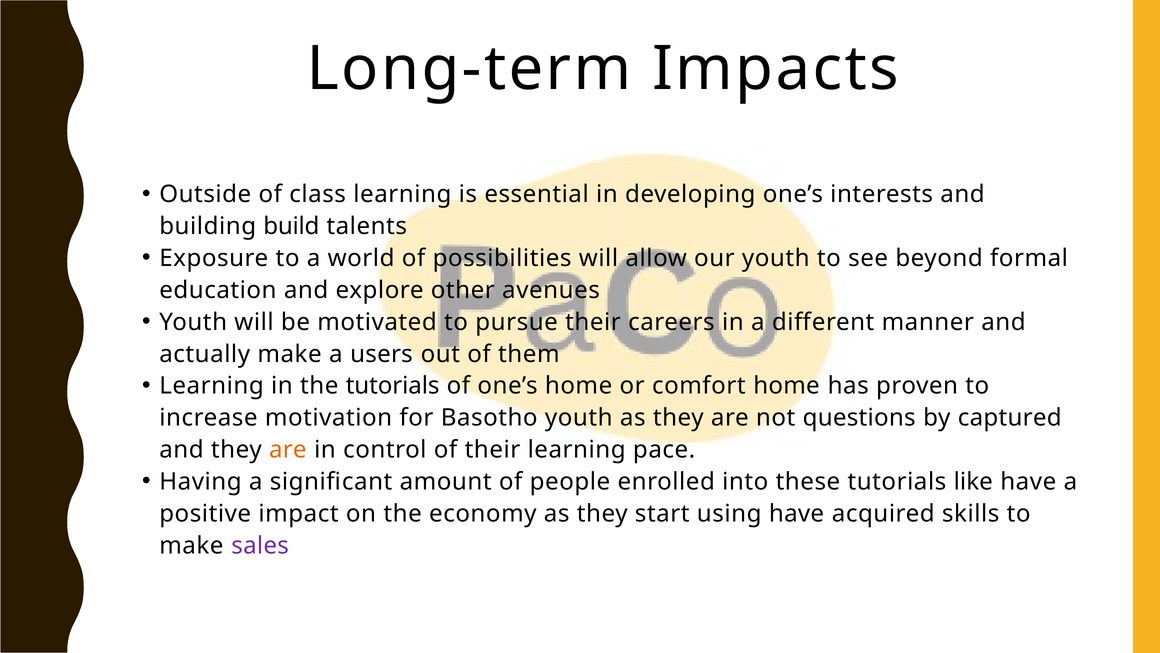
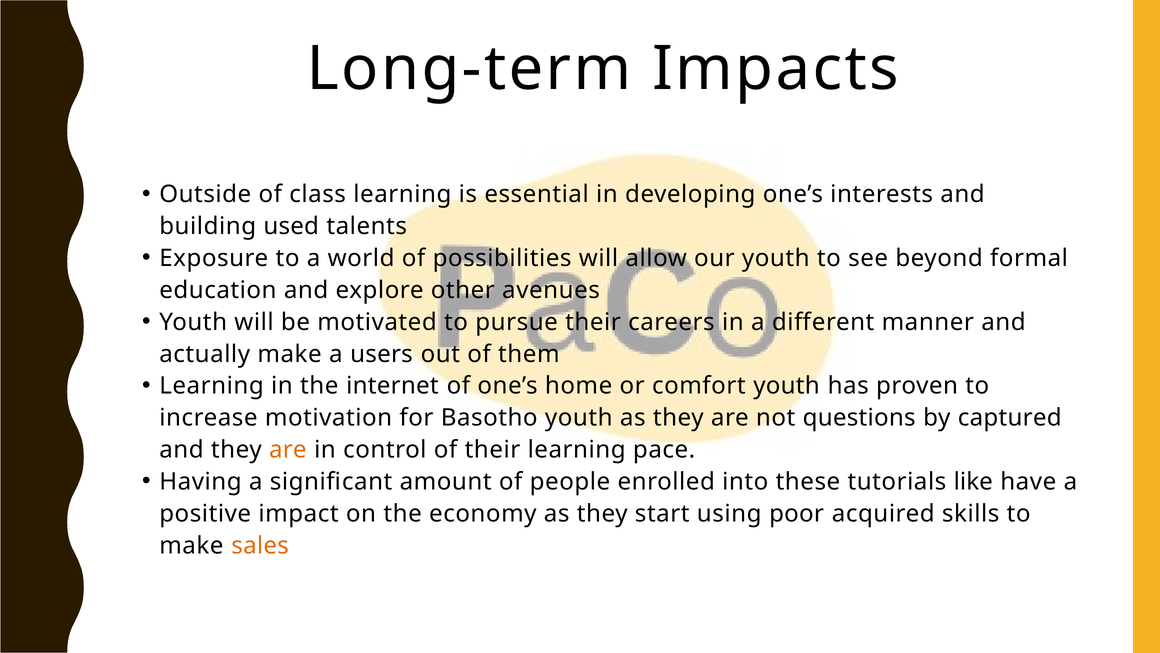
build: build -> used
the tutorials: tutorials -> internet
comfort home: home -> youth
using have: have -> poor
sales colour: purple -> orange
